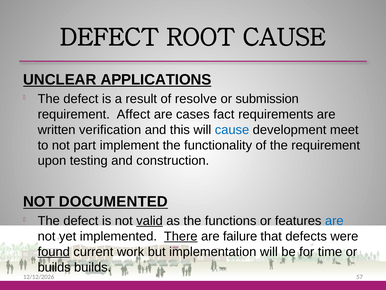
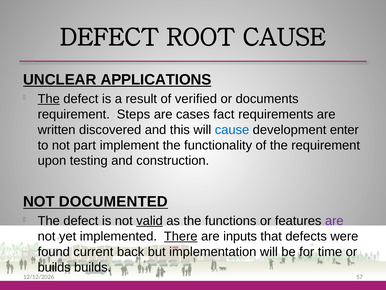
The at (49, 99) underline: none -> present
resolve: resolve -> verified
submission: submission -> documents
Affect: Affect -> Steps
verification: verification -> discovered
meet: meet -> enter
are at (334, 221) colour: blue -> purple
failure: failure -> inputs
found underline: present -> none
work: work -> back
